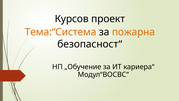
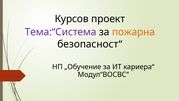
Тема:“Система colour: orange -> purple
